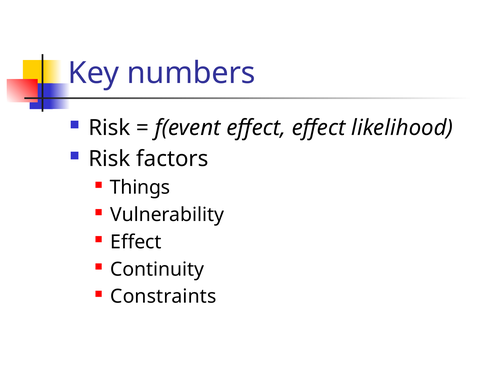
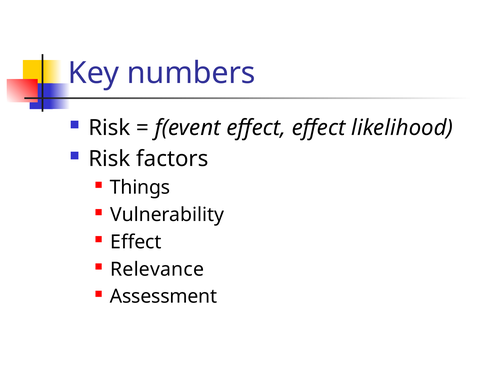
Continuity: Continuity -> Relevance
Constraints: Constraints -> Assessment
